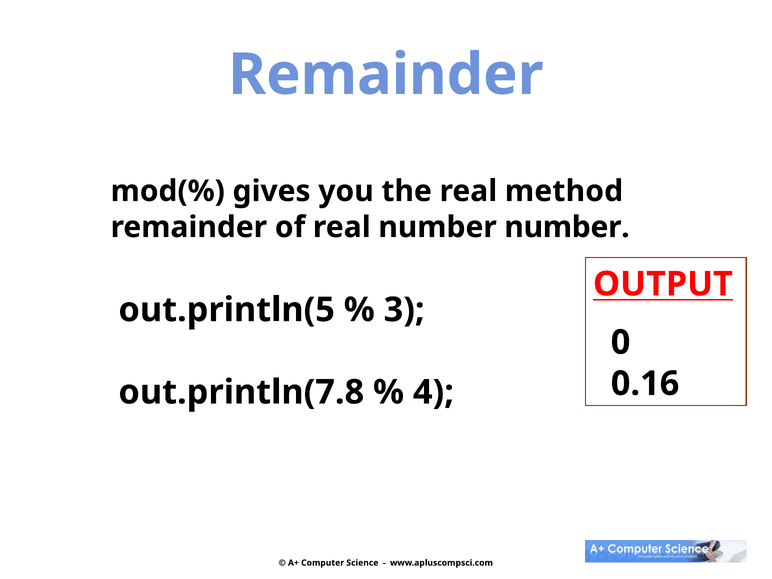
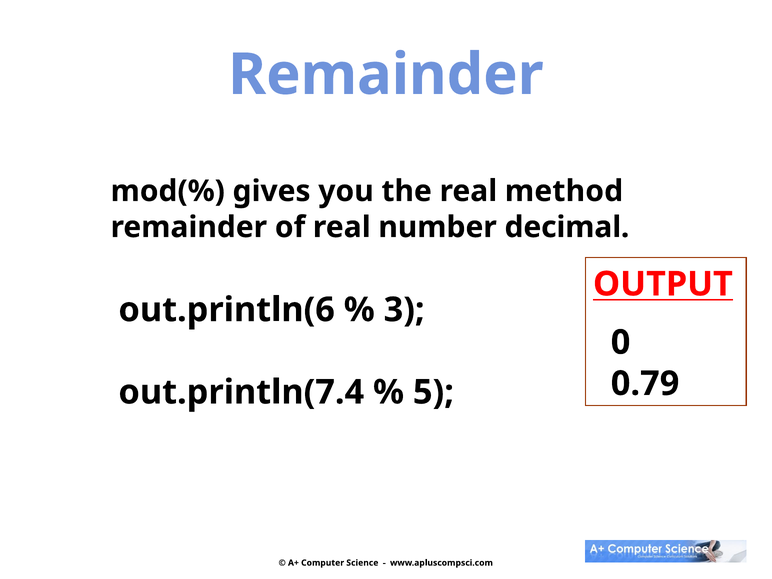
number number: number -> decimal
out.println(5: out.println(5 -> out.println(6
0.16: 0.16 -> 0.79
out.println(7.8: out.println(7.8 -> out.println(7.4
4: 4 -> 5
